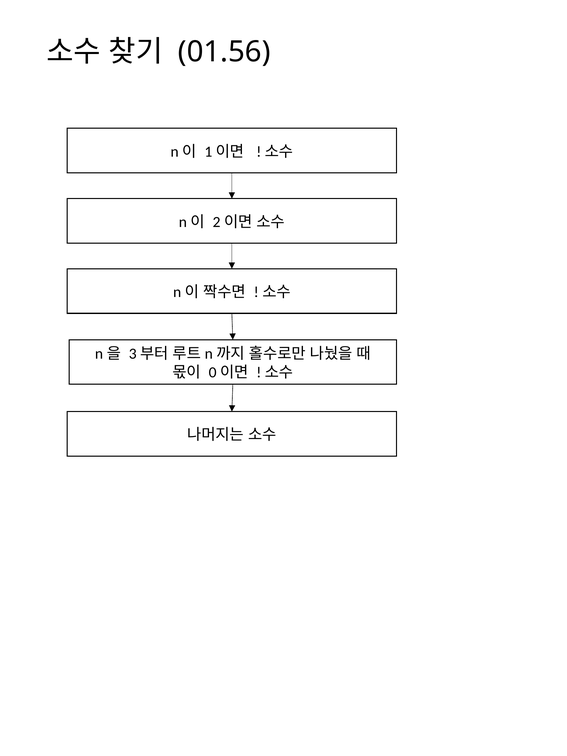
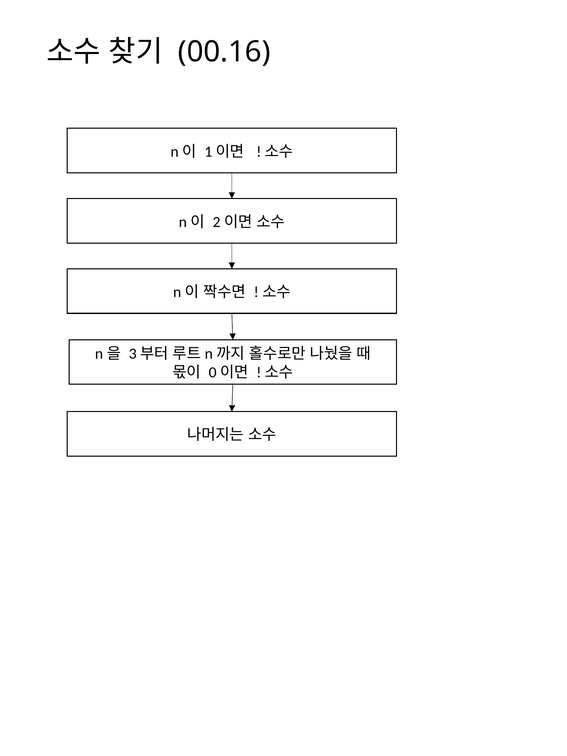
01.56: 01.56 -> 00.16
